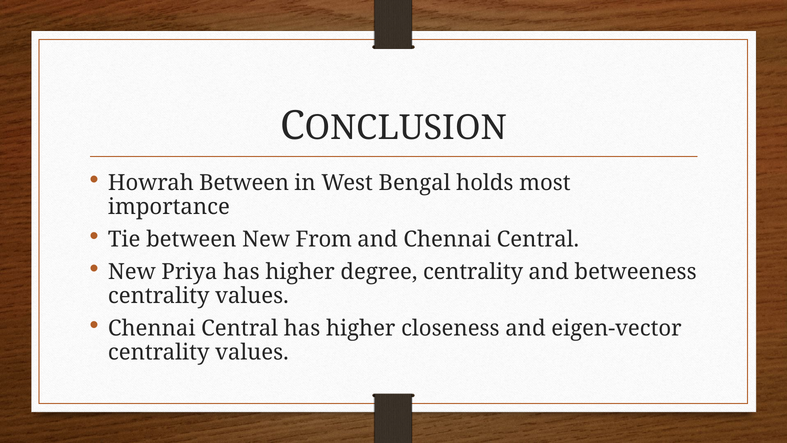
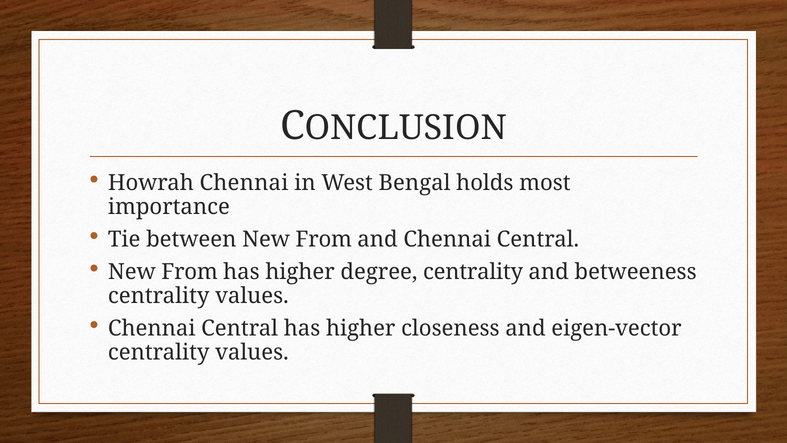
Howrah Between: Between -> Chennai
Priya at (189, 272): Priya -> From
